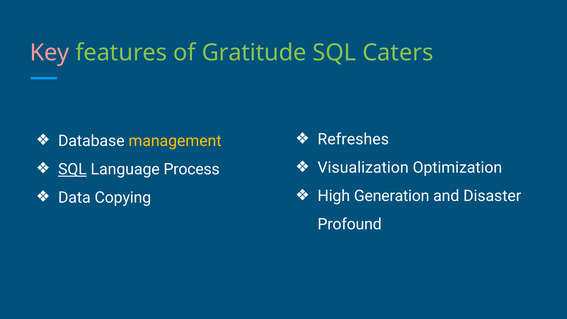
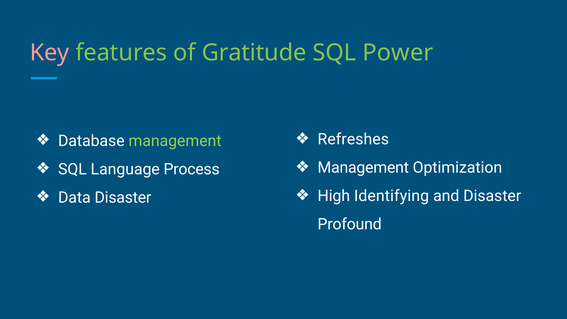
Caters: Caters -> Power
management at (175, 141) colour: yellow -> light green
Visualization at (363, 168): Visualization -> Management
SQL at (72, 169) underline: present -> none
Generation: Generation -> Identifying
Data Copying: Copying -> Disaster
